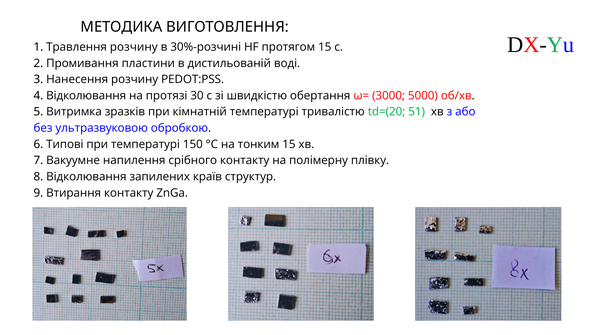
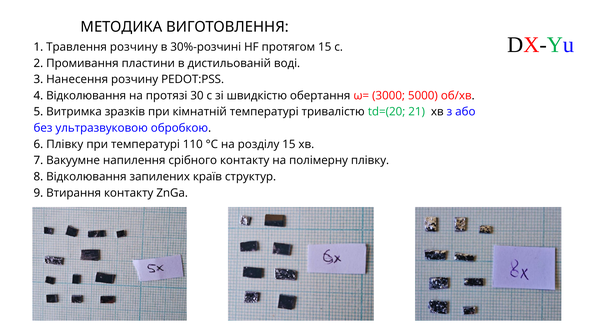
51: 51 -> 21
6 Типові: Типові -> Плівку
150: 150 -> 110
тонким: тонким -> розділу
